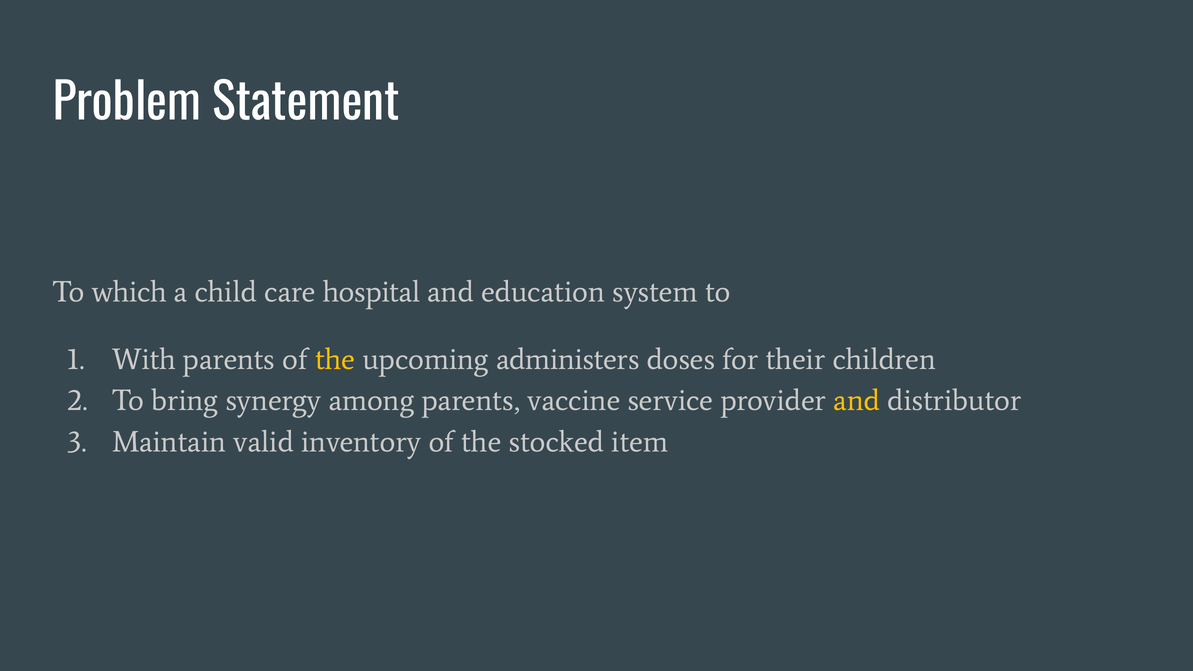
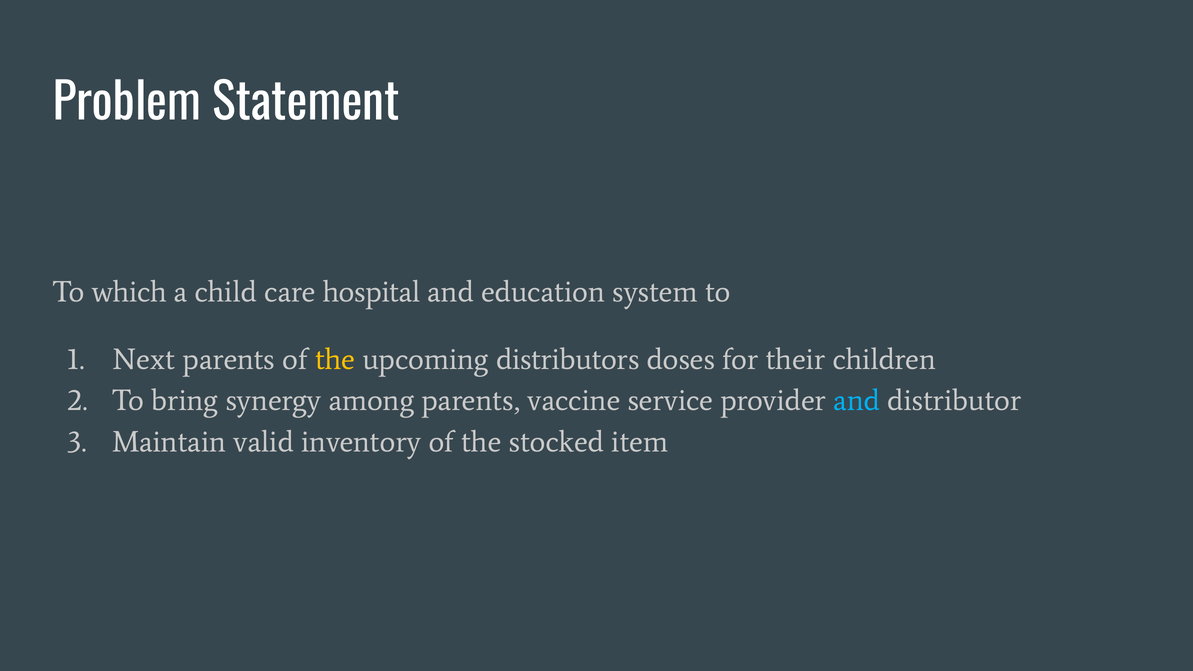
With: With -> Next
administers: administers -> distributors
and at (857, 401) colour: yellow -> light blue
